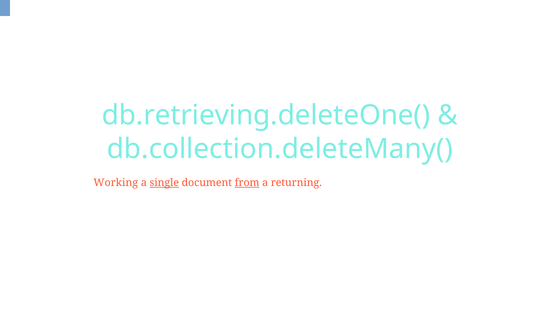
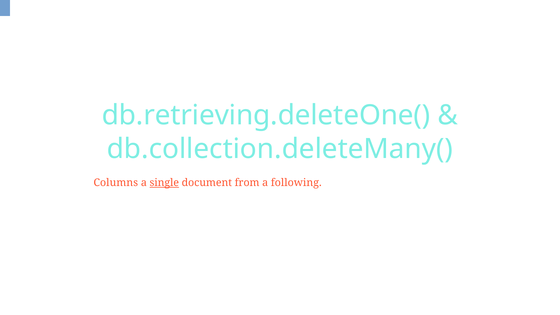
Working: Working -> Columns
from underline: present -> none
returning: returning -> following
